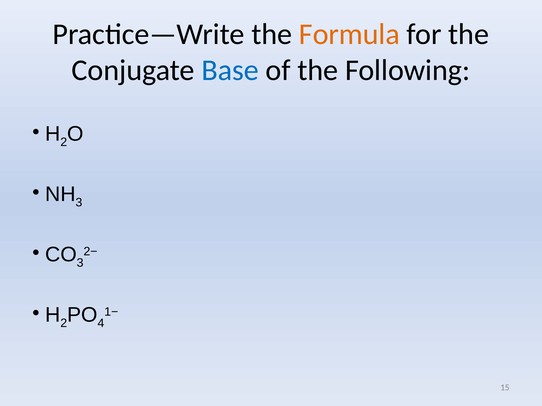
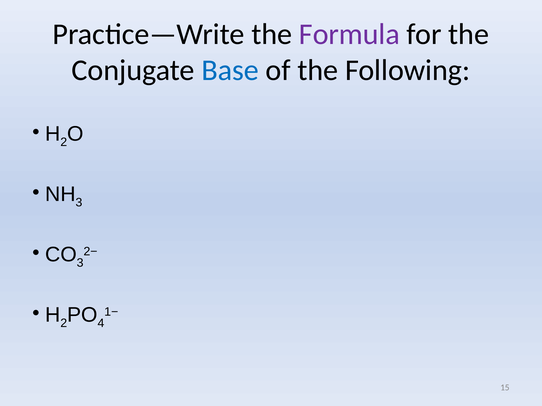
Formula colour: orange -> purple
